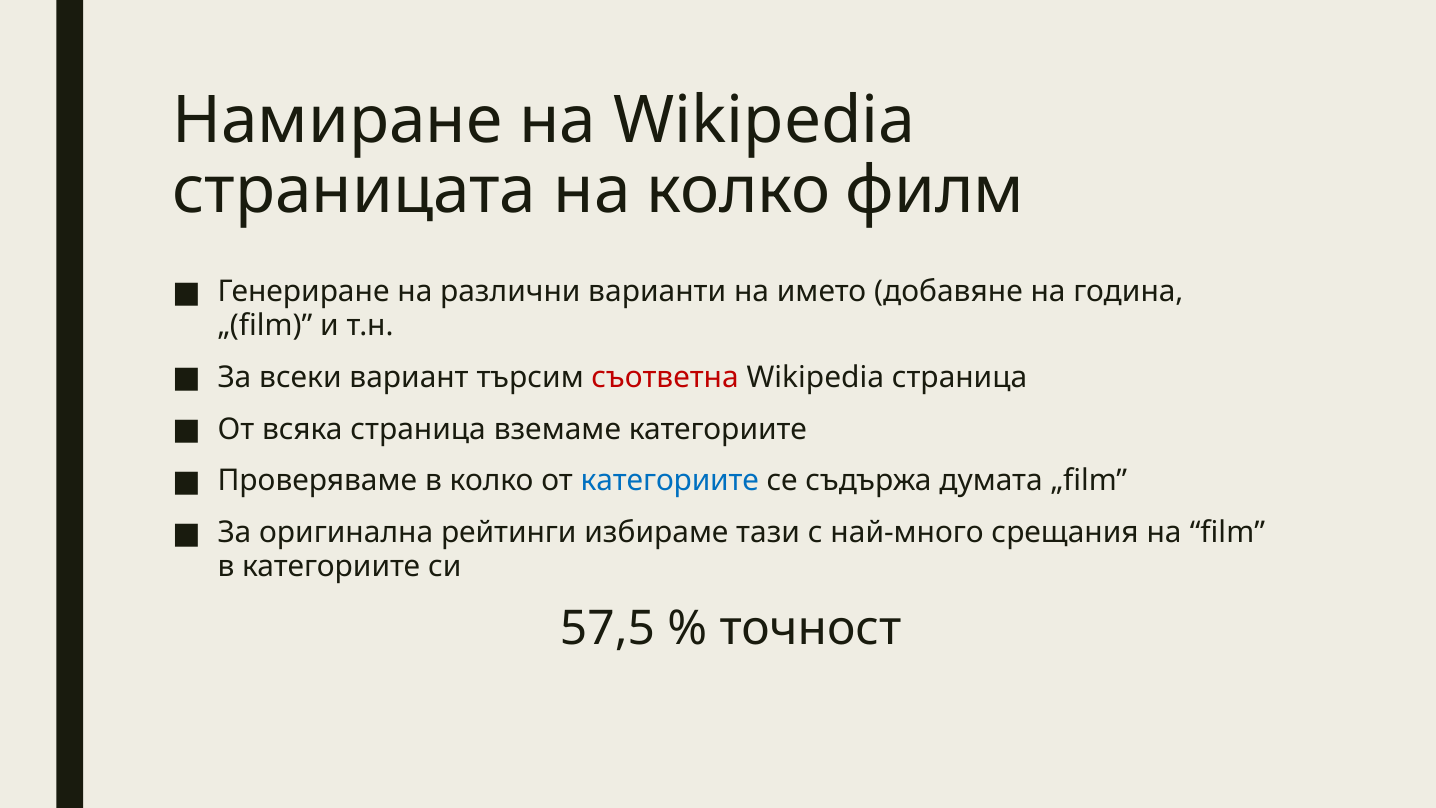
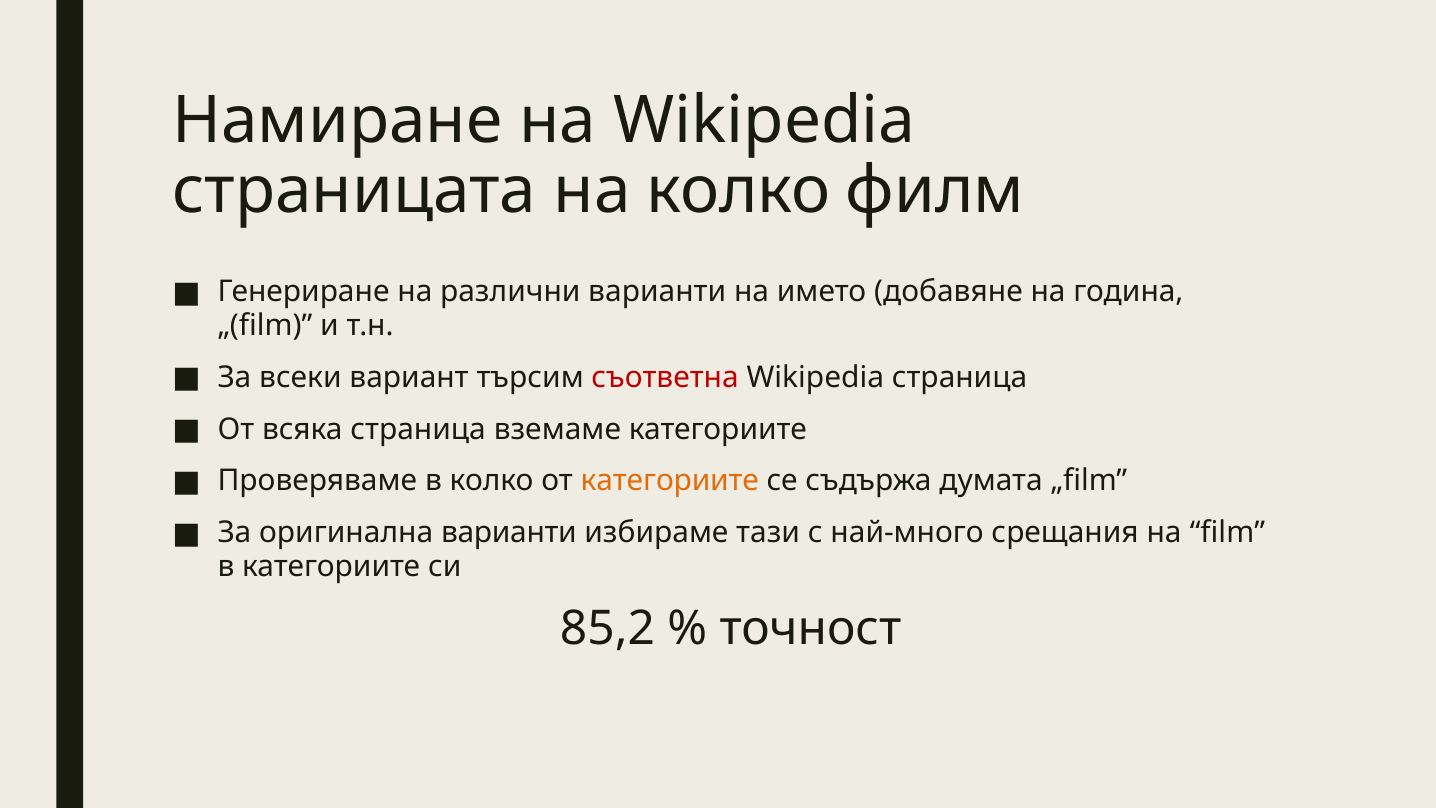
категориите at (670, 481) colour: blue -> orange
оригинална рейтинги: рейтинги -> варианти
57,5: 57,5 -> 85,2
